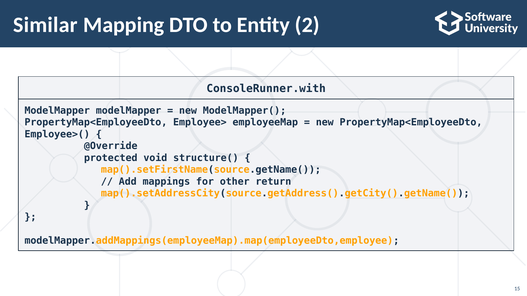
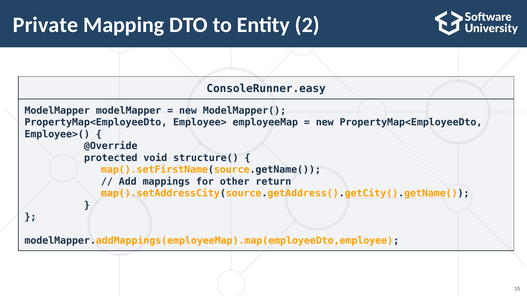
Similar: Similar -> Private
ConsoleRunner.with: ConsoleRunner.with -> ConsoleRunner.easy
